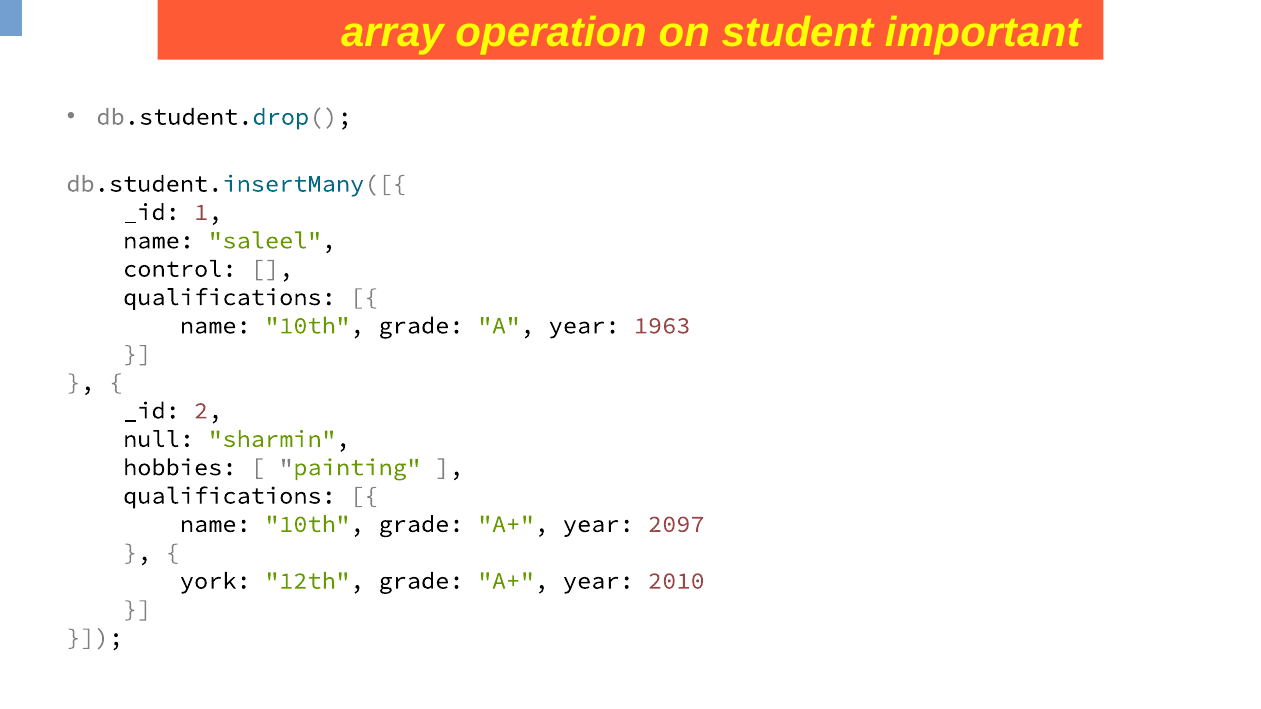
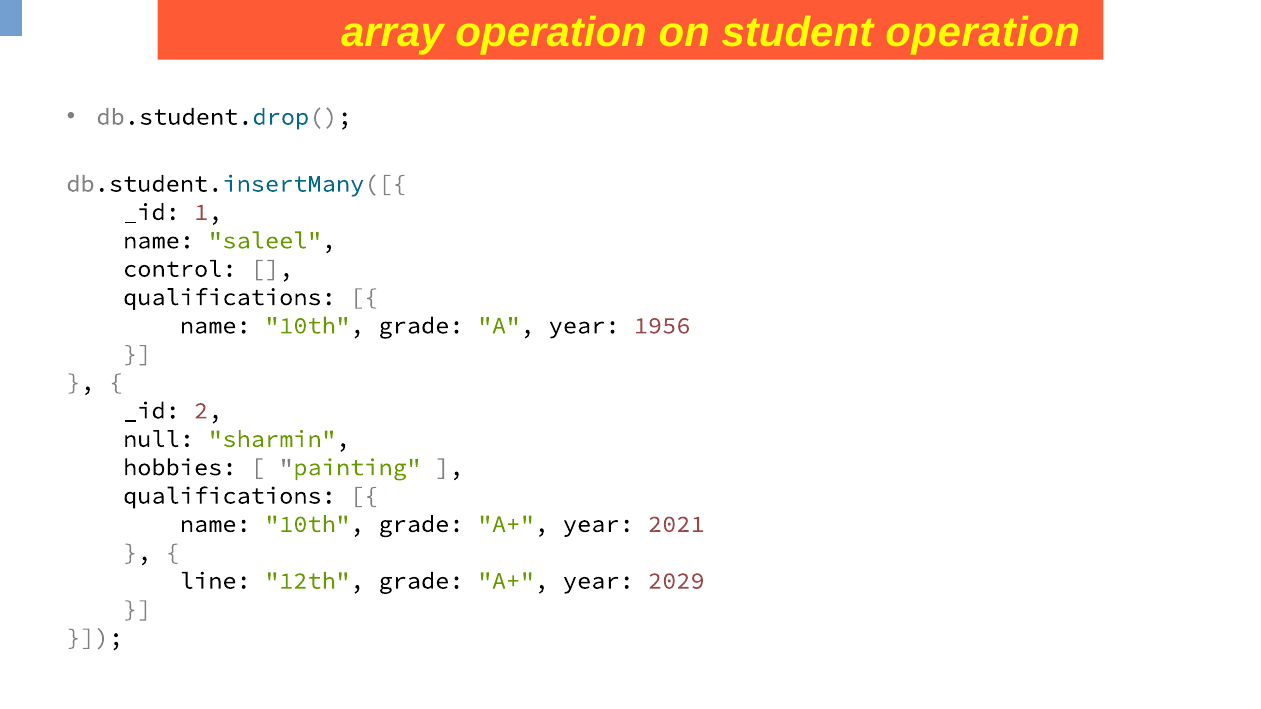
student important: important -> operation
1963: 1963 -> 1956
2097: 2097 -> 2021
york: york -> line
2010: 2010 -> 2029
